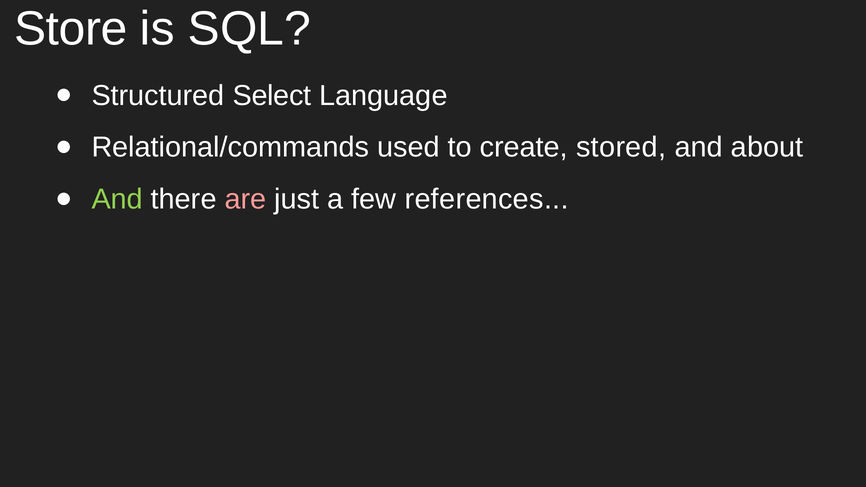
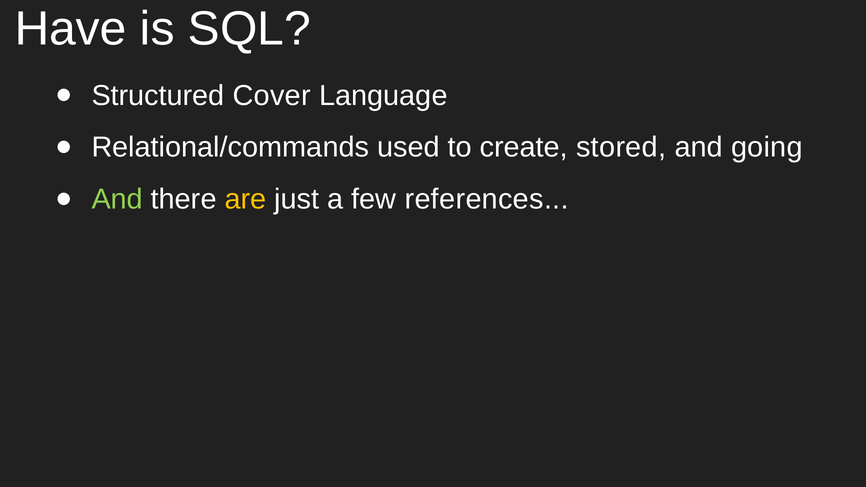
Store: Store -> Have
Select: Select -> Cover
about: about -> going
are colour: pink -> yellow
